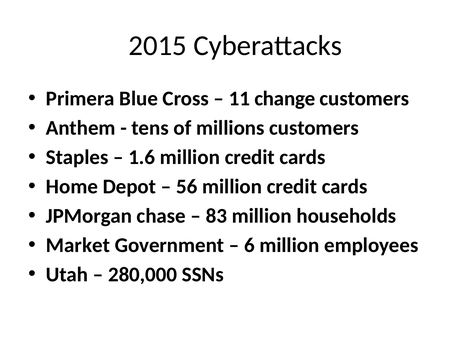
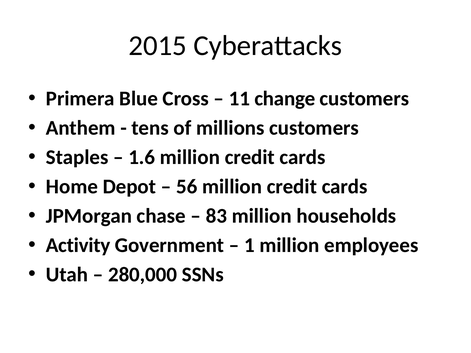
Market: Market -> Activity
6: 6 -> 1
